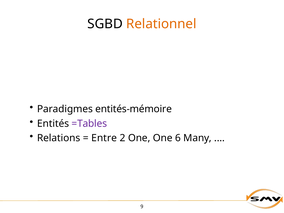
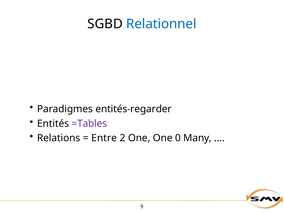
Relationnel colour: orange -> blue
entités-mémoire: entités-mémoire -> entités-regarder
6: 6 -> 0
